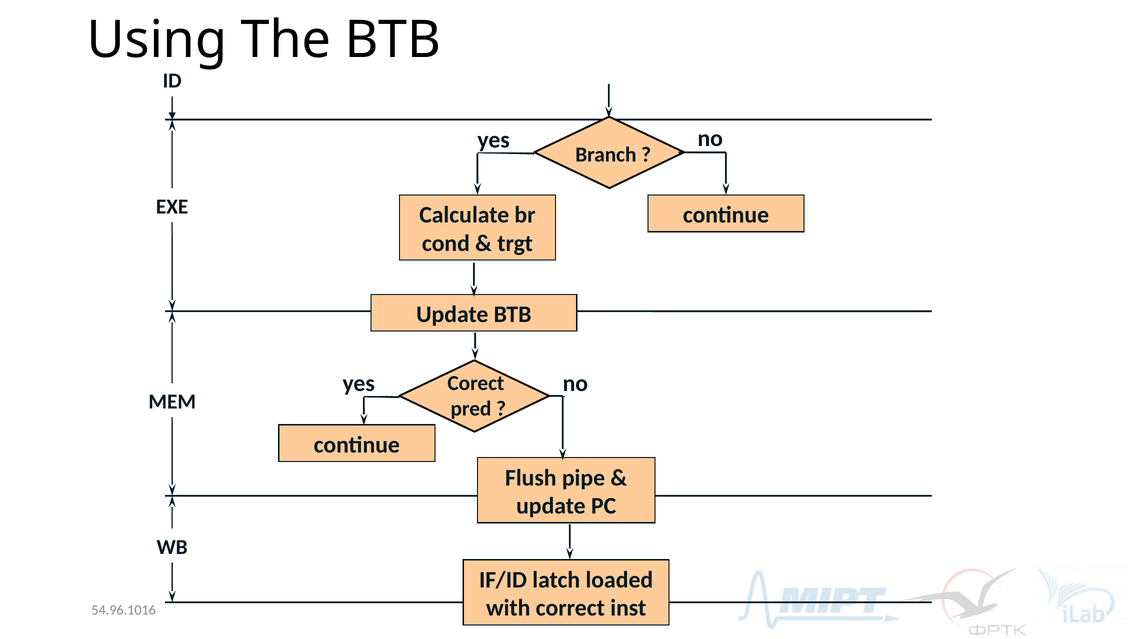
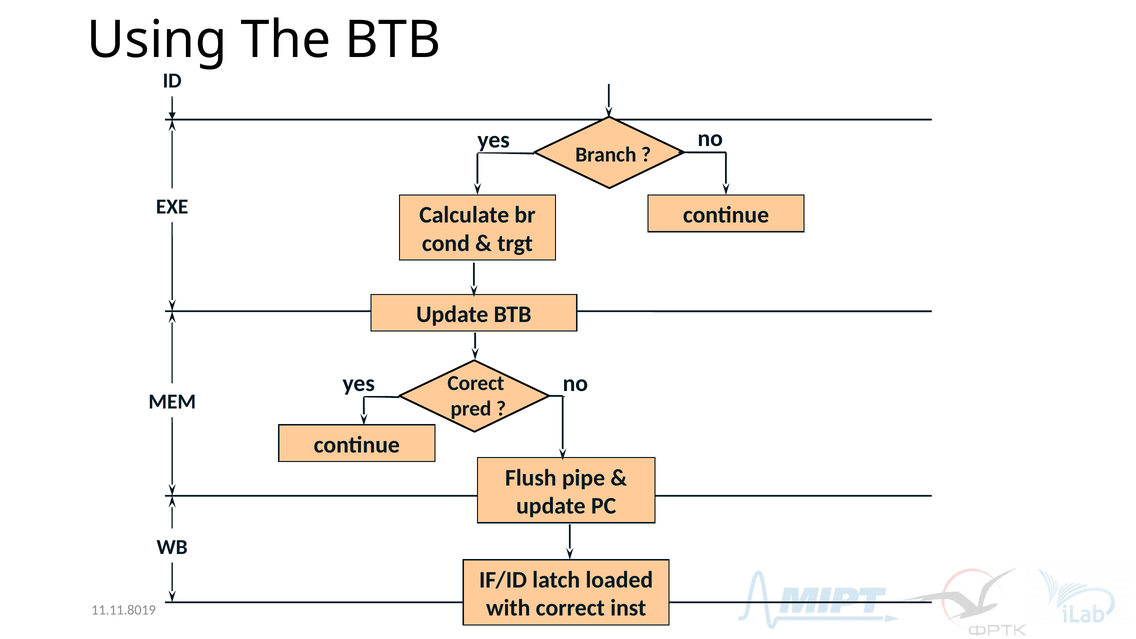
54.96.1016: 54.96.1016 -> 11.11.8019
